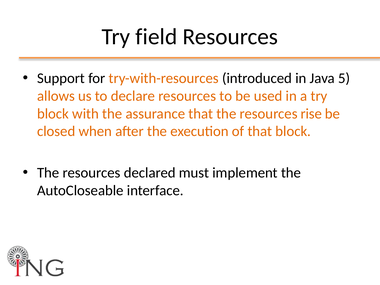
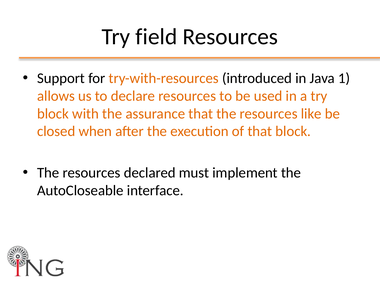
5: 5 -> 1
rise: rise -> like
